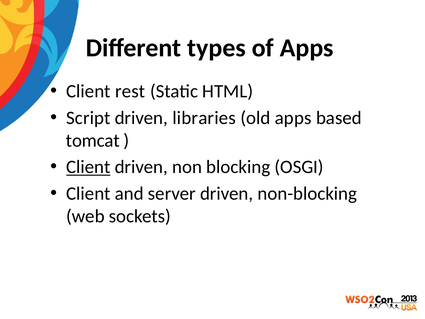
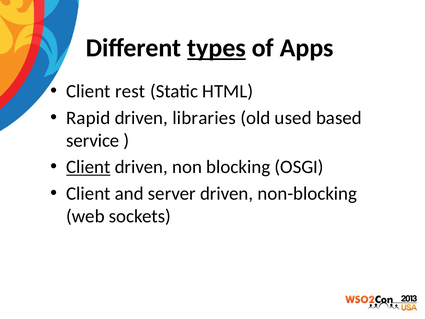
types underline: none -> present
Script: Script -> Rapid
old apps: apps -> used
tomcat: tomcat -> service
